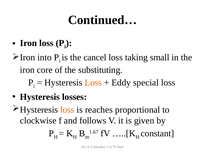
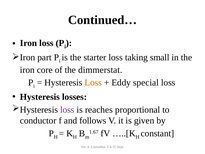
into: into -> part
cancel: cancel -> starter
substituting: substituting -> dimmerstat
loss at (67, 110) colour: orange -> purple
clockwise: clockwise -> conductor
